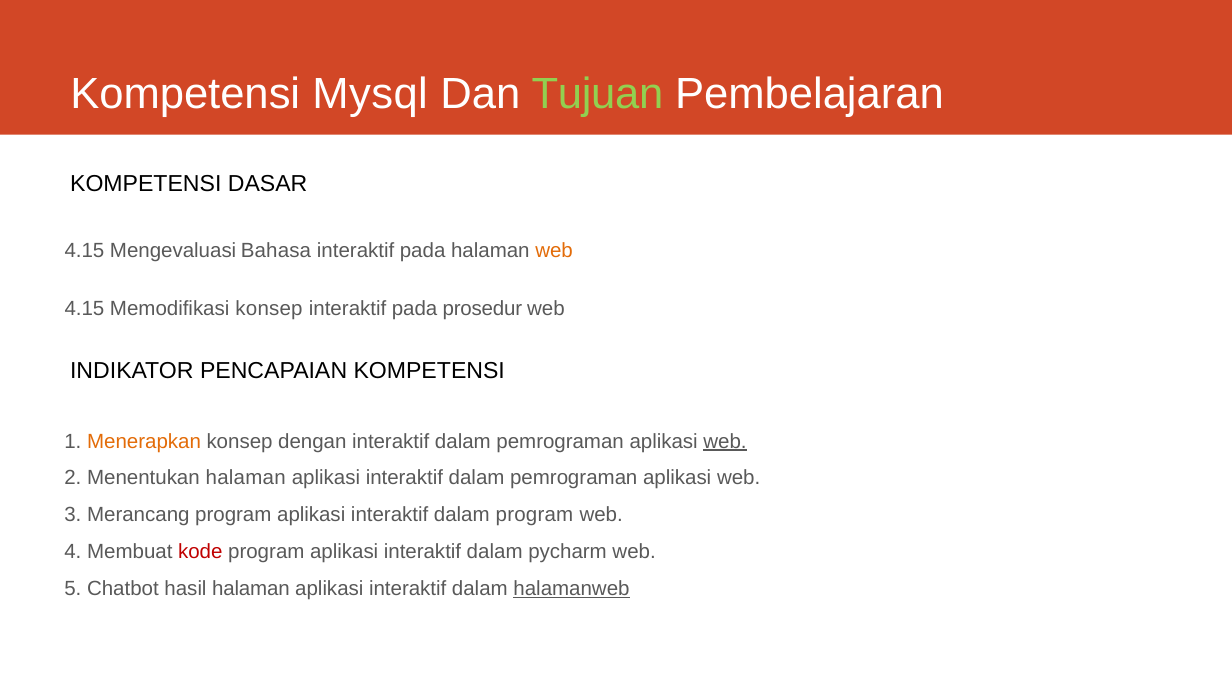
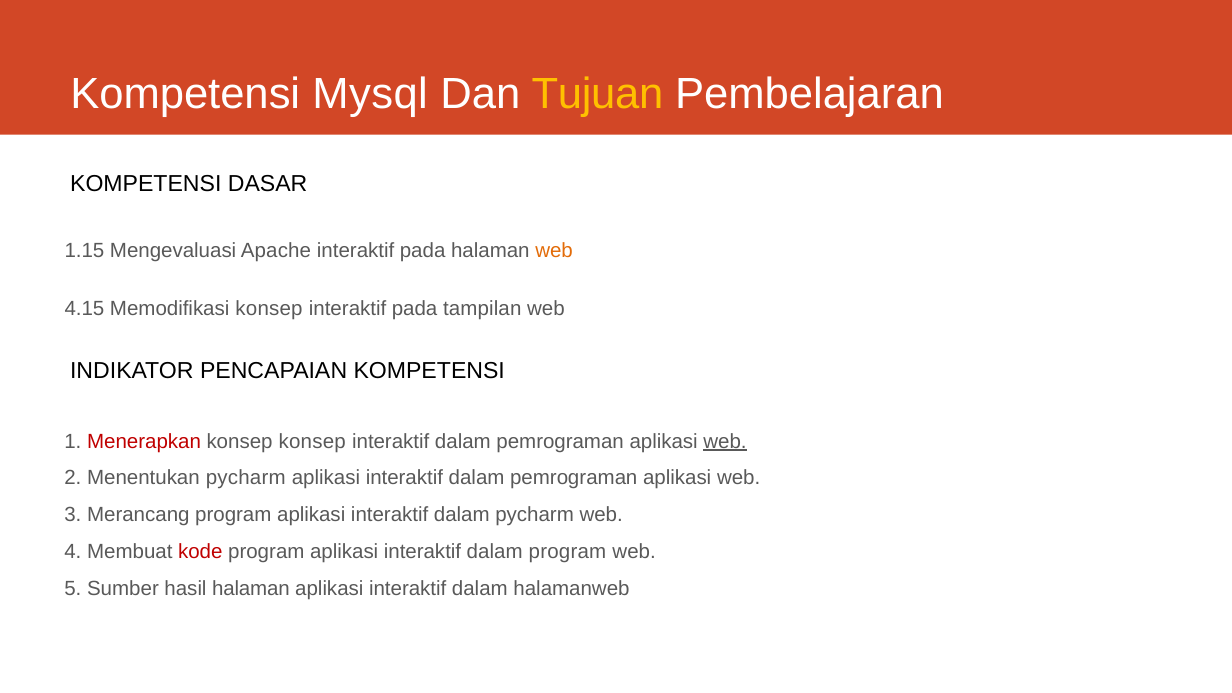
Tujuan colour: light green -> yellow
4.15 at (84, 250): 4.15 -> 1.15
Bahasa: Bahasa -> Apache
prosedur: prosedur -> tampilan
Menerapkan colour: orange -> red
konsep dengan: dengan -> konsep
Menentukan halaman: halaman -> pycharm
dalam program: program -> pycharm
dalam pycharm: pycharm -> program
Chatbot: Chatbot -> Sumber
halamanweb underline: present -> none
